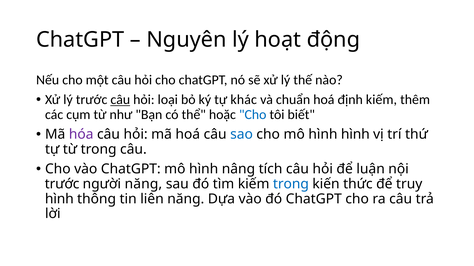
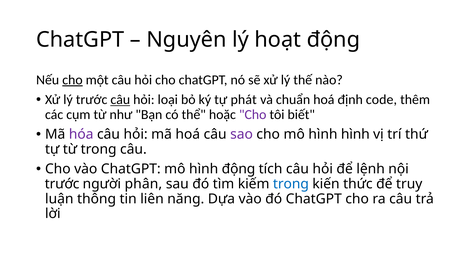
cho at (72, 80) underline: none -> present
khác: khác -> phát
định kiếm: kiếm -> code
Cho at (253, 115) colour: blue -> purple
sao colour: blue -> purple
hình nâng: nâng -> động
luận: luận -> lệnh
người năng: năng -> phân
hình at (59, 199): hình -> luận
